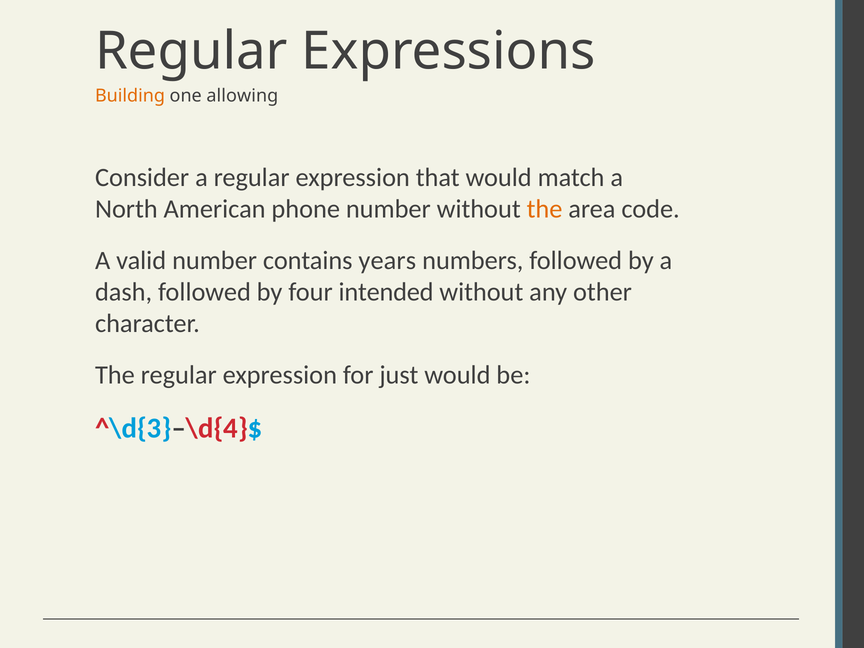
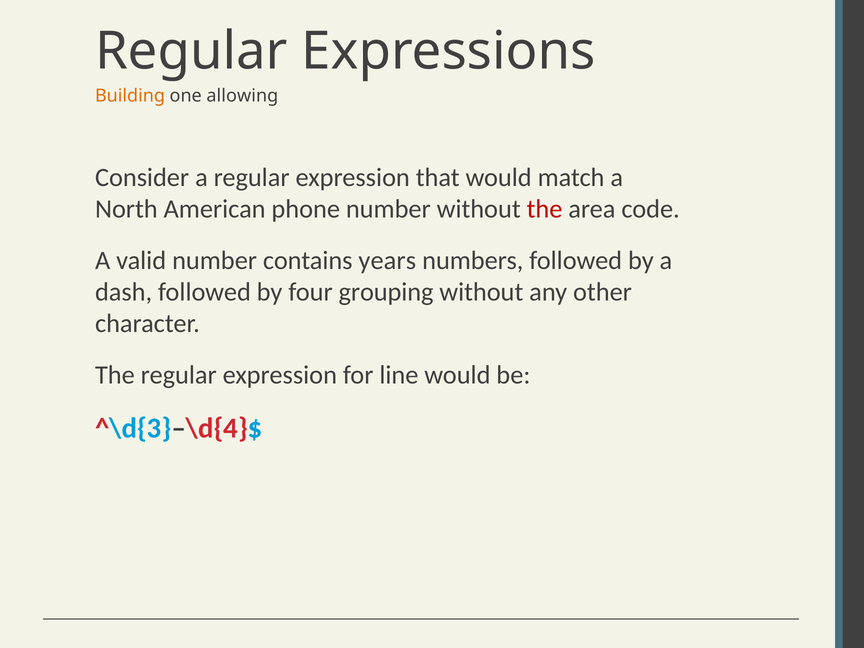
the at (545, 209) colour: orange -> red
intended: intended -> grouping
just: just -> line
